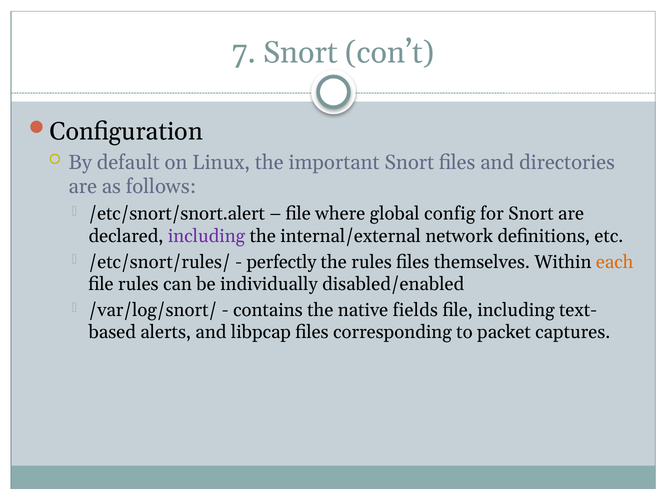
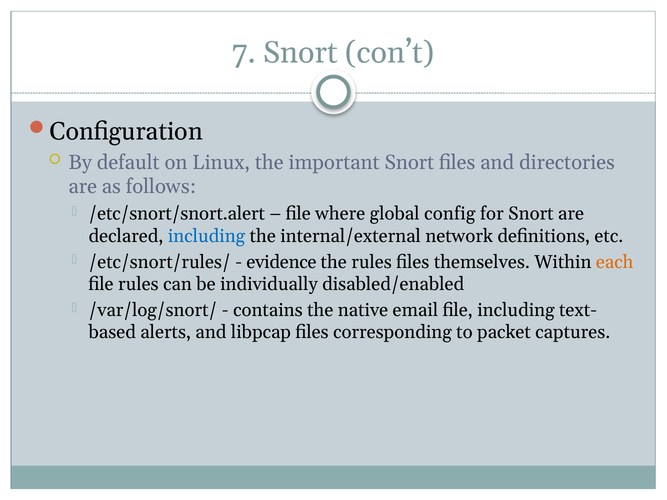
including at (207, 236) colour: purple -> blue
perfectly: perfectly -> evidence
fields: fields -> email
